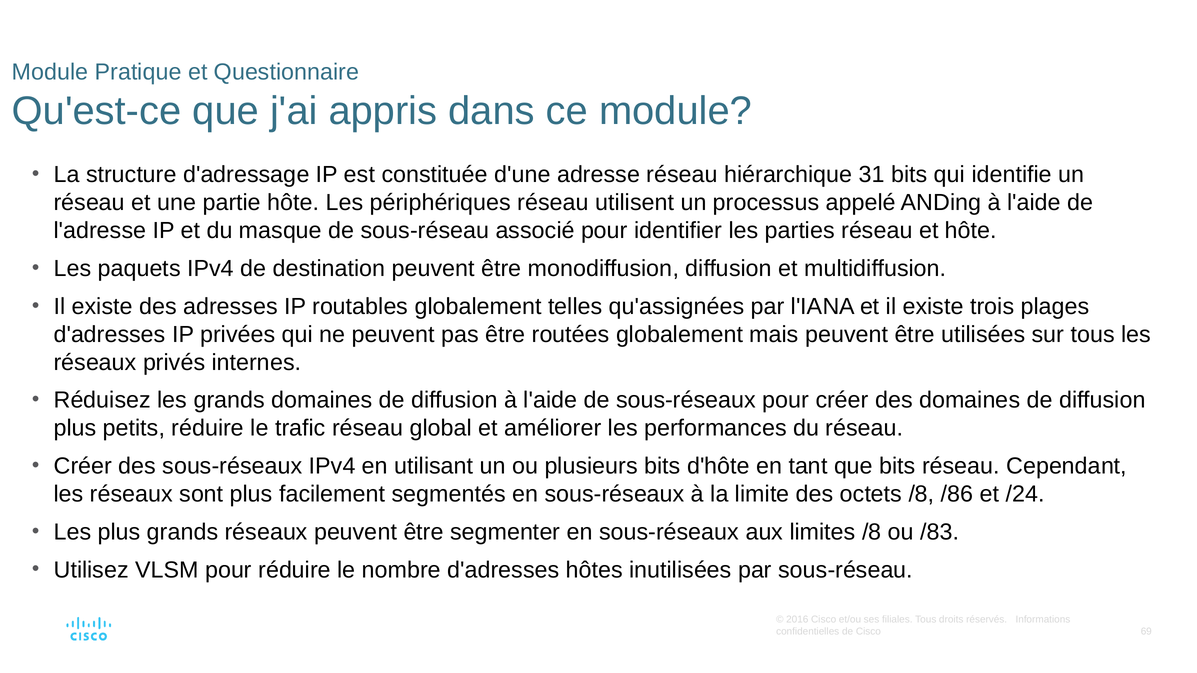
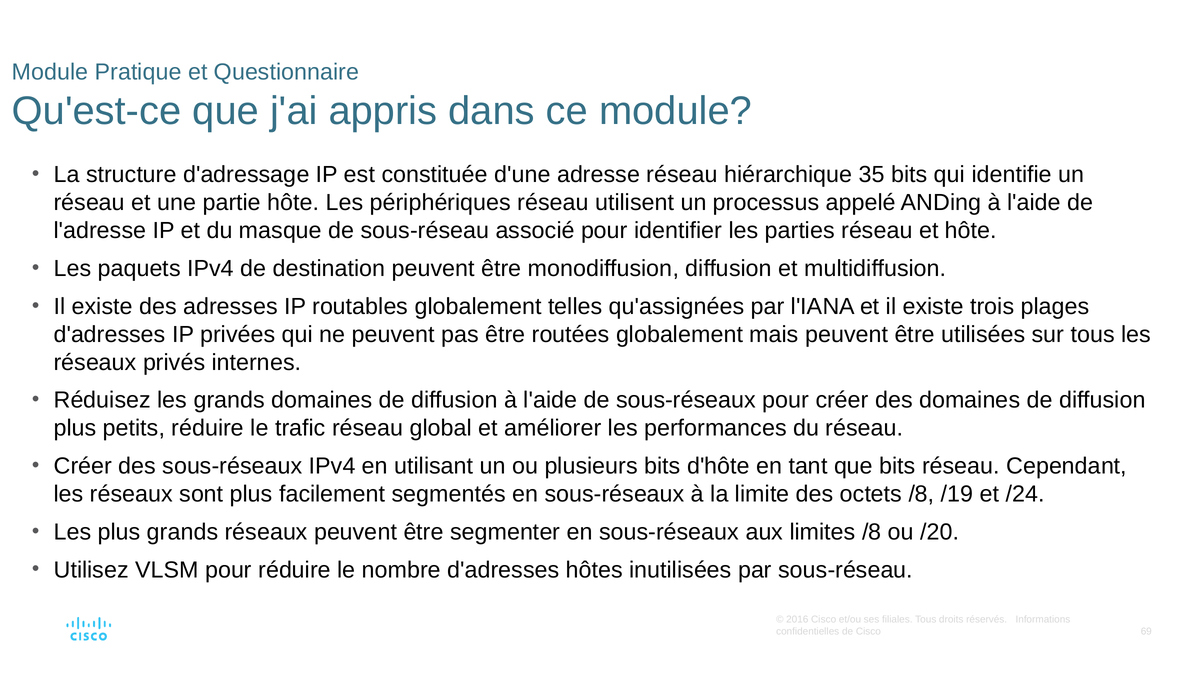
31: 31 -> 35
/86: /86 -> /19
/83: /83 -> /20
